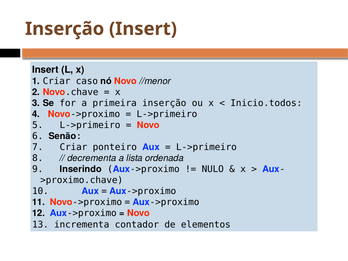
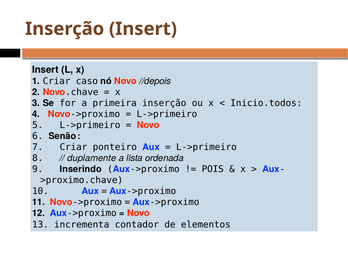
//menor: //menor -> //depois
decrementa: decrementa -> duplamente
NULO: NULO -> POIS
